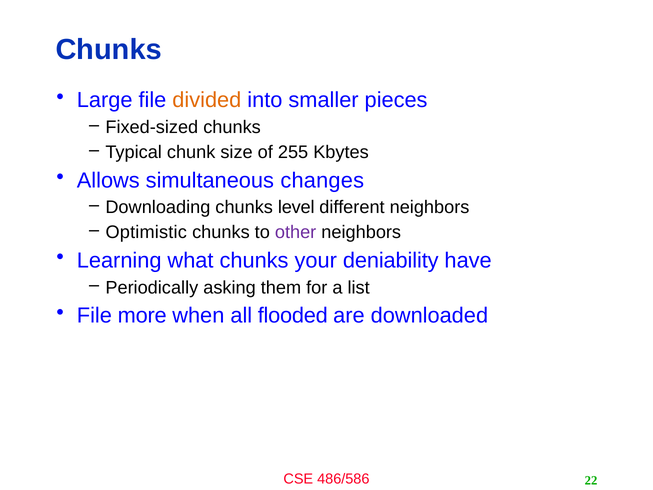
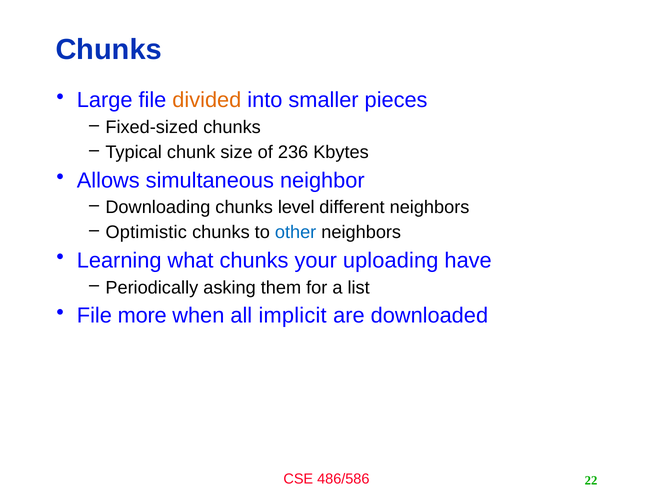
255: 255 -> 236
changes: changes -> neighbor
other colour: purple -> blue
deniability: deniability -> uploading
flooded: flooded -> implicit
